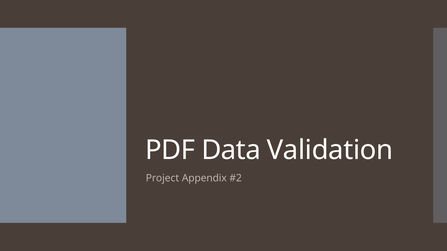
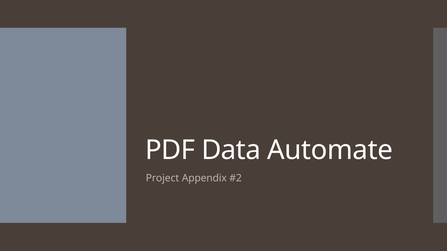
Validation: Validation -> Automate
